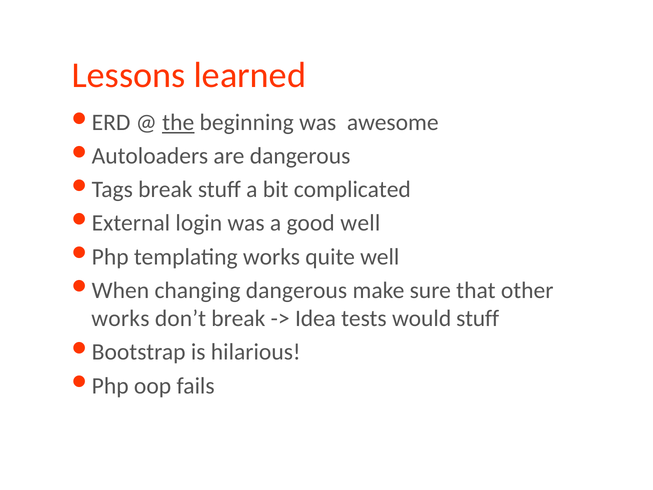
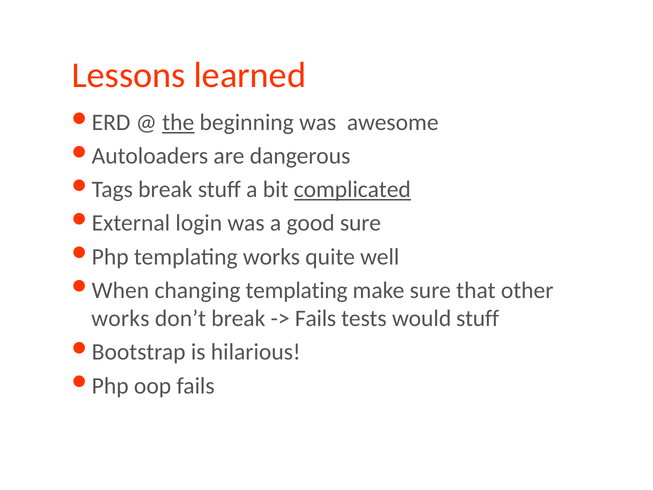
complicated underline: none -> present
good well: well -> sure
changing dangerous: dangerous -> templating
Idea at (315, 318): Idea -> Fails
